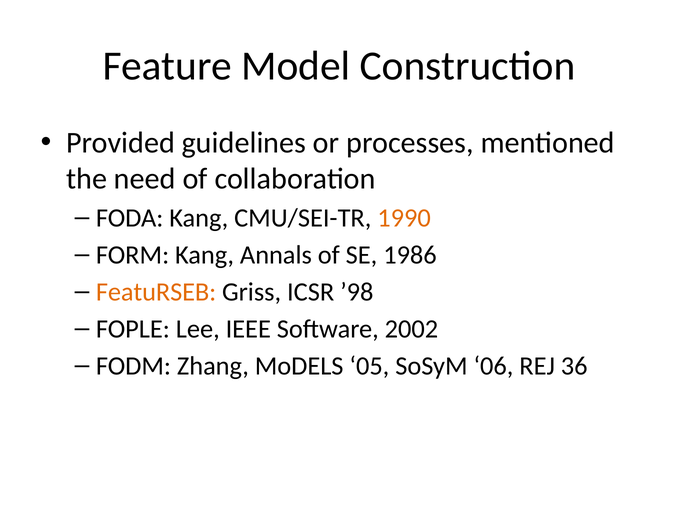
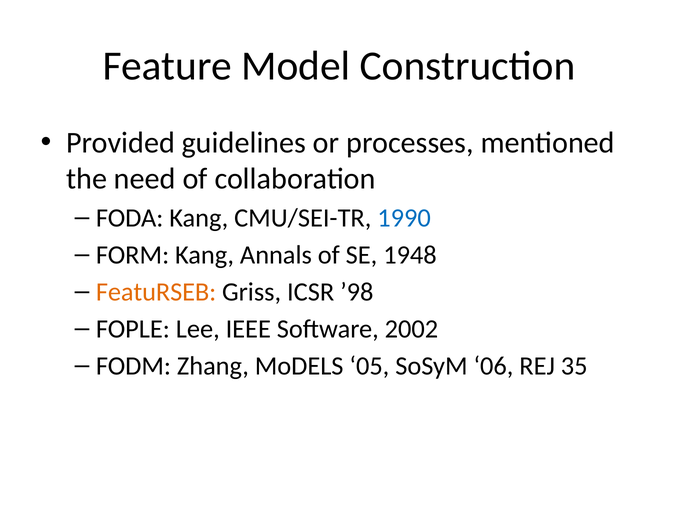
1990 colour: orange -> blue
1986: 1986 -> 1948
36: 36 -> 35
